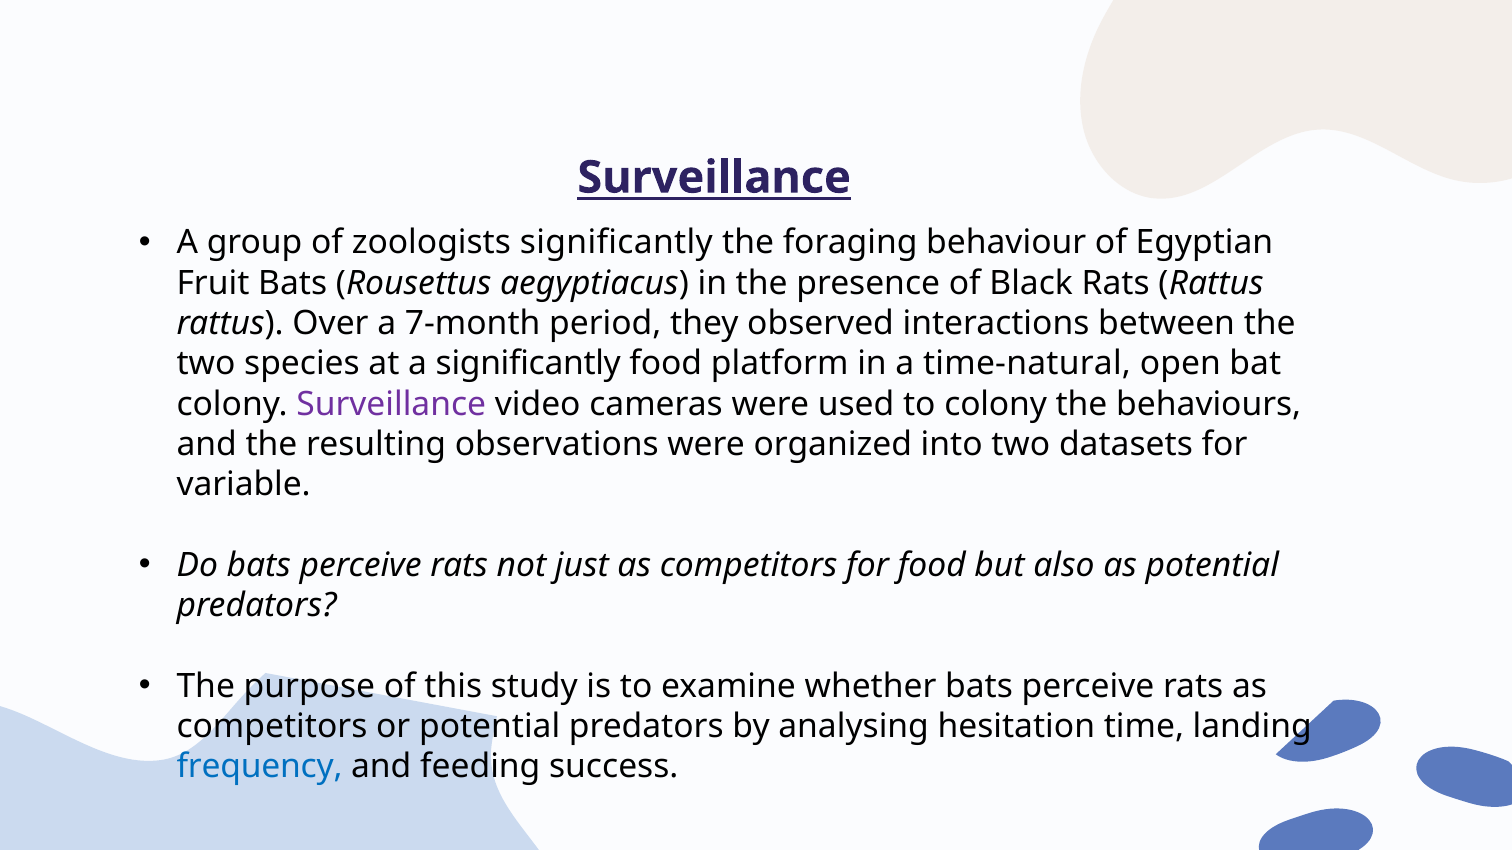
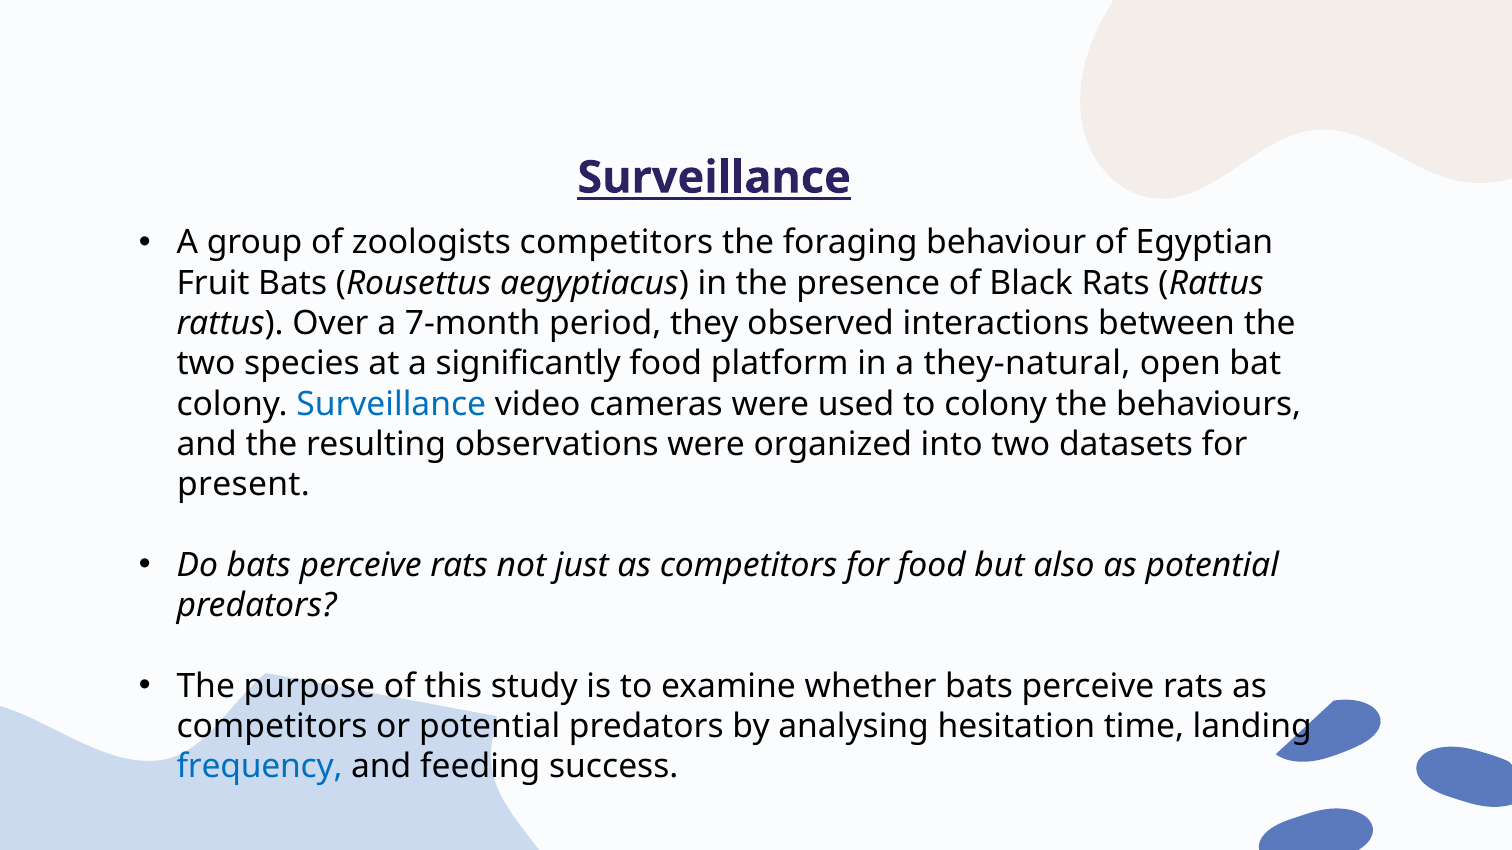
zoologists significantly: significantly -> competitors
time-natural: time-natural -> they-natural
Surveillance at (391, 404) colour: purple -> blue
variable: variable -> present
